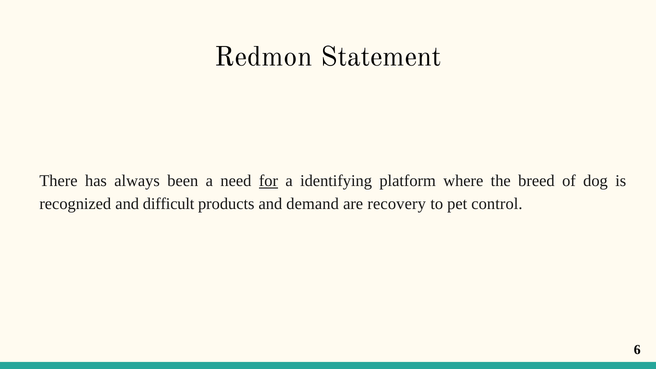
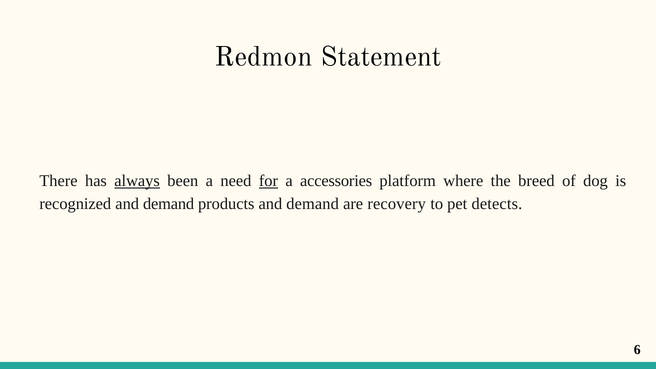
always underline: none -> present
identifying: identifying -> accessories
recognized and difficult: difficult -> demand
control: control -> detects
